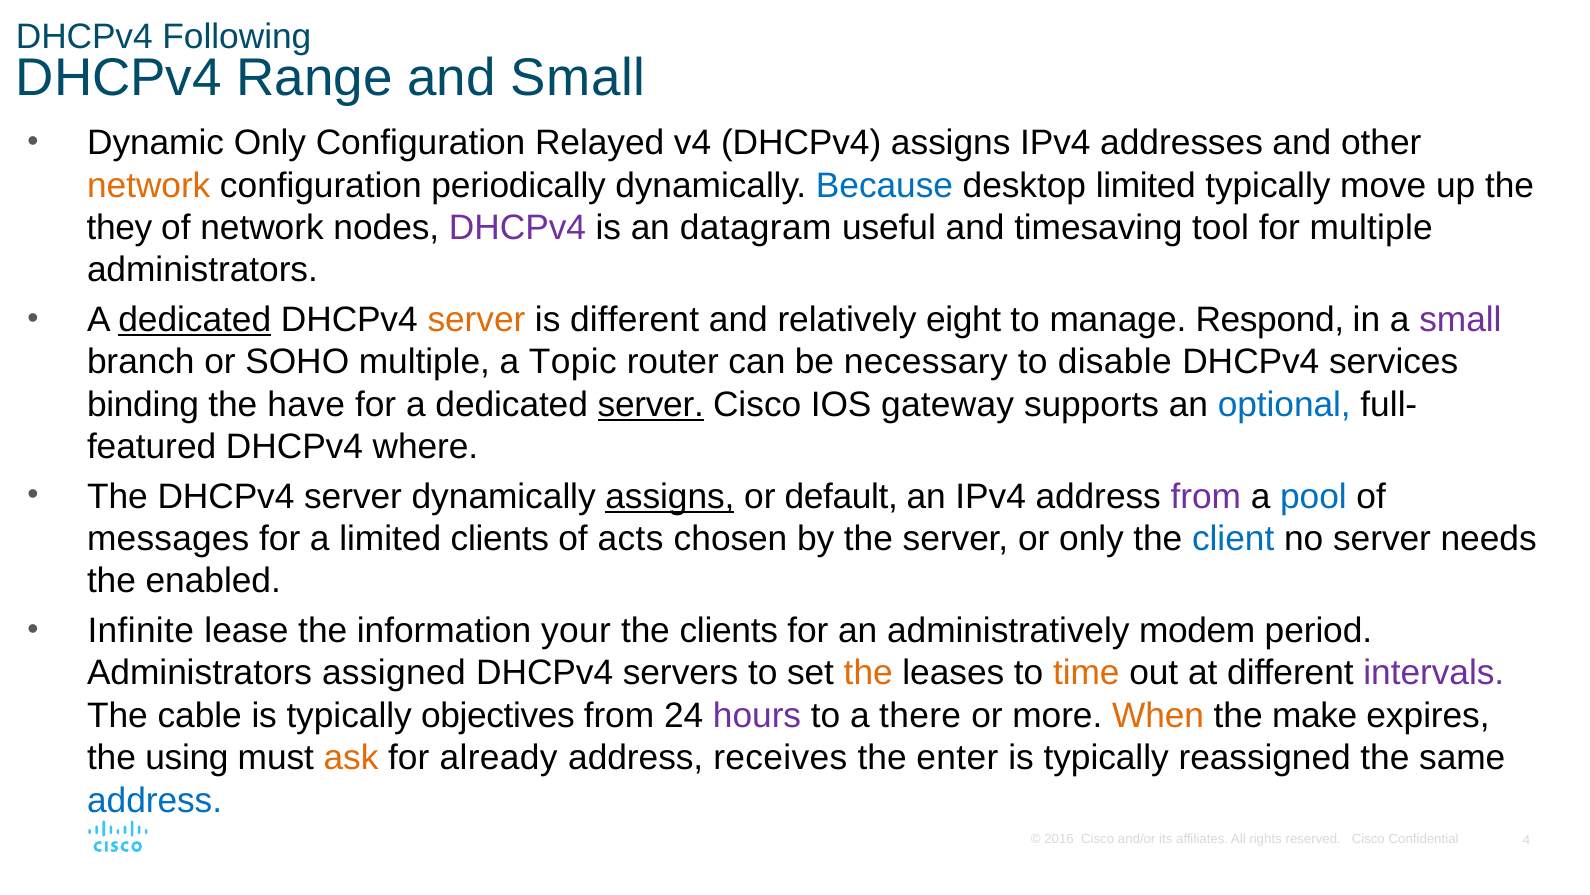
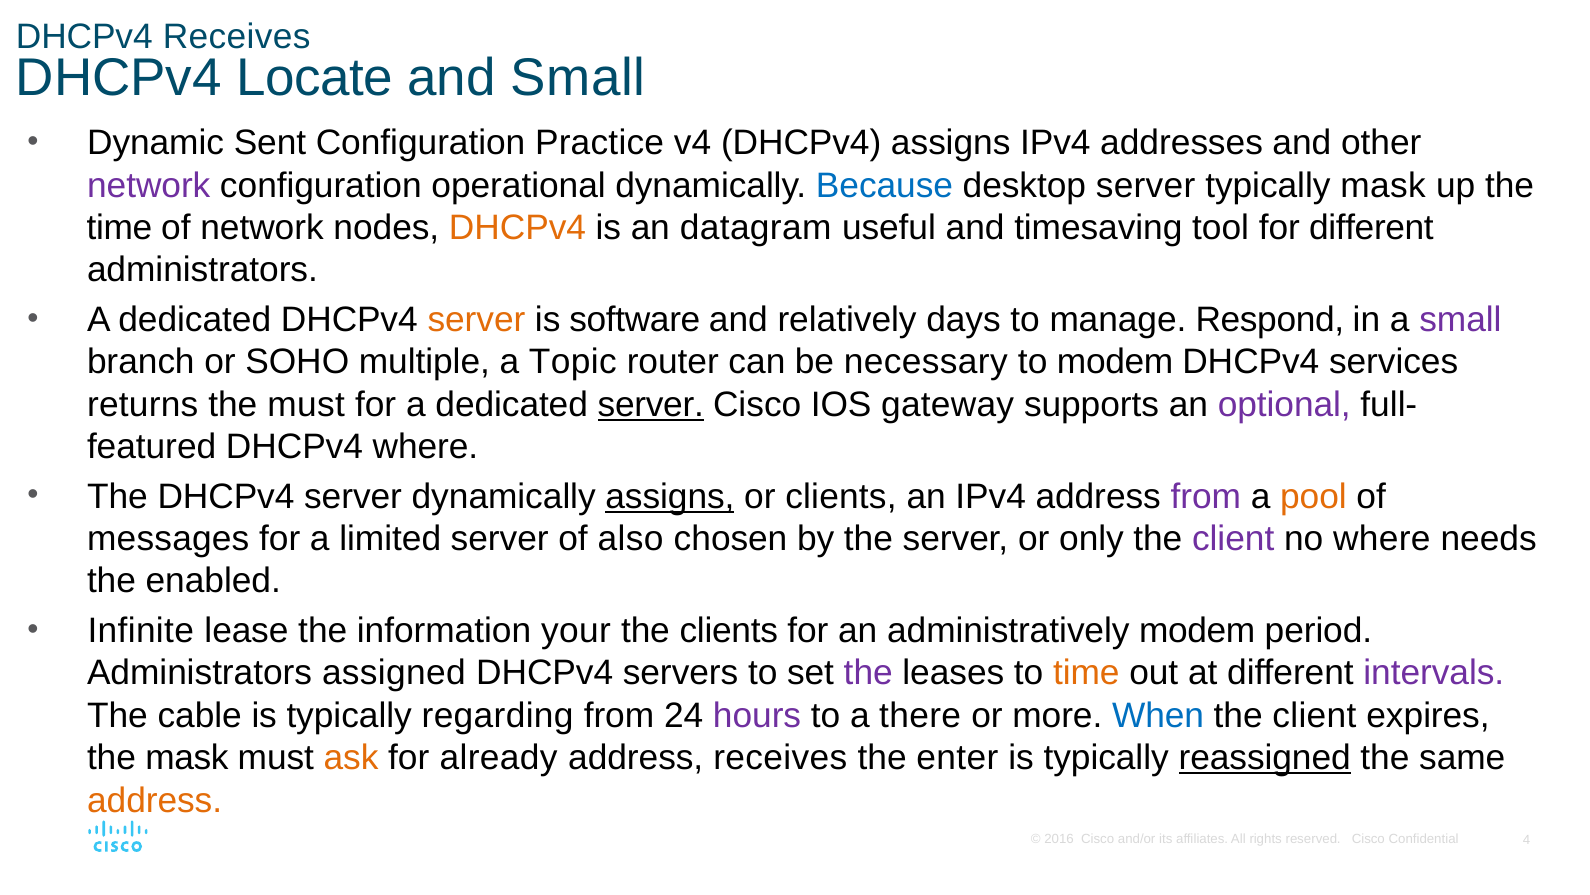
DHCPv4 Following: Following -> Receives
Range: Range -> Locate
Dynamic Only: Only -> Sent
Relayed: Relayed -> Practice
network at (149, 185) colour: orange -> purple
periodically: periodically -> operational
desktop limited: limited -> server
typically move: move -> mask
they at (120, 228): they -> time
DHCPv4 at (517, 228) colour: purple -> orange
for multiple: multiple -> different
dedicated at (195, 320) underline: present -> none
is different: different -> software
eight: eight -> days
to disable: disable -> modem
binding: binding -> returns
the have: have -> must
optional colour: blue -> purple
or default: default -> clients
pool colour: blue -> orange
limited clients: clients -> server
acts: acts -> also
client at (1233, 539) colour: blue -> purple
no server: server -> where
the at (868, 673) colour: orange -> purple
objectives: objectives -> regarding
When colour: orange -> blue
make at (1315, 715): make -> client
the using: using -> mask
reassigned underline: none -> present
address at (155, 800) colour: blue -> orange
